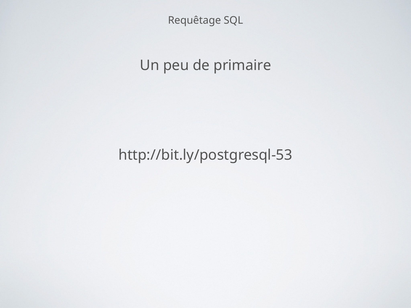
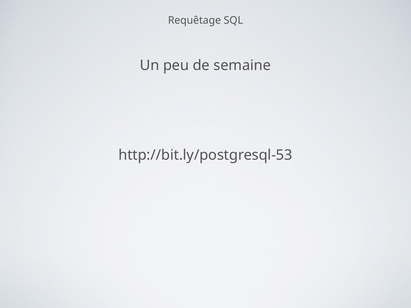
primaire: primaire -> semaine
